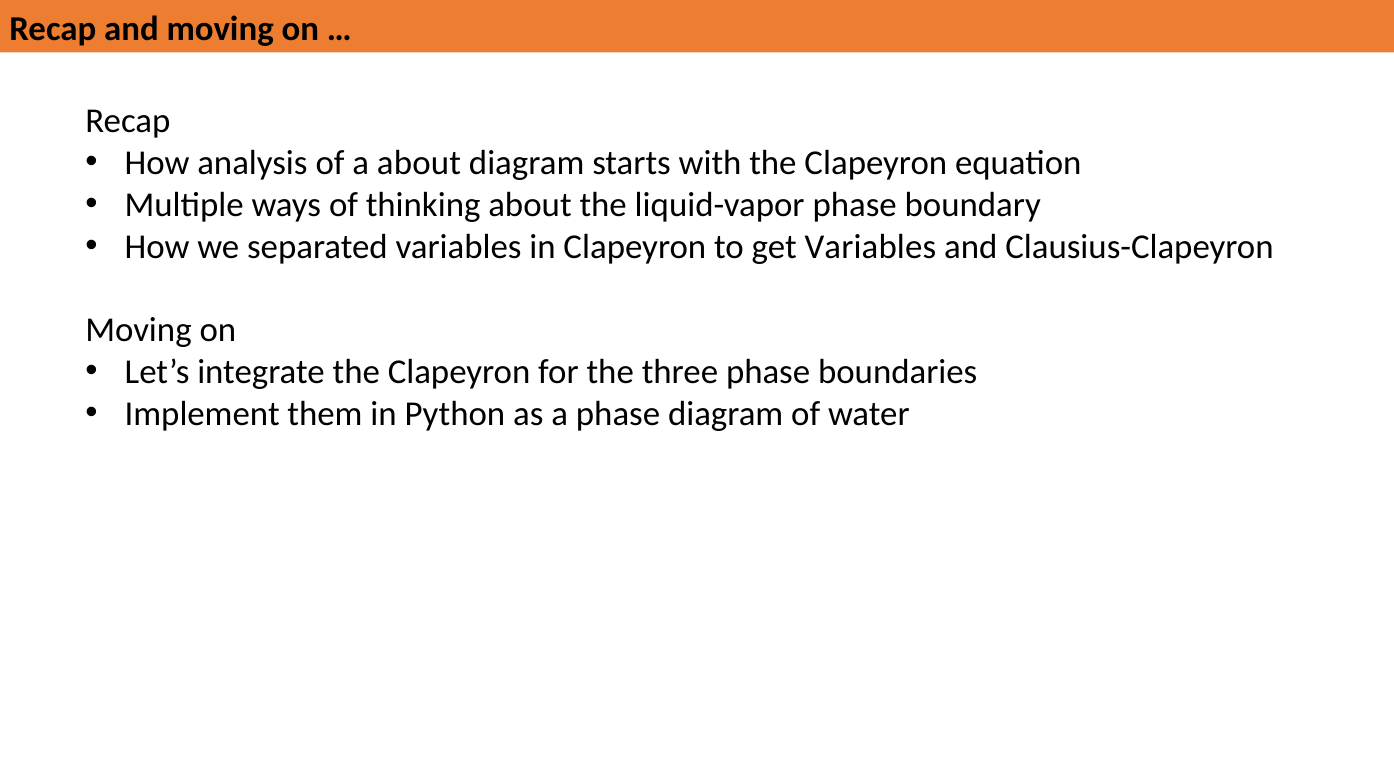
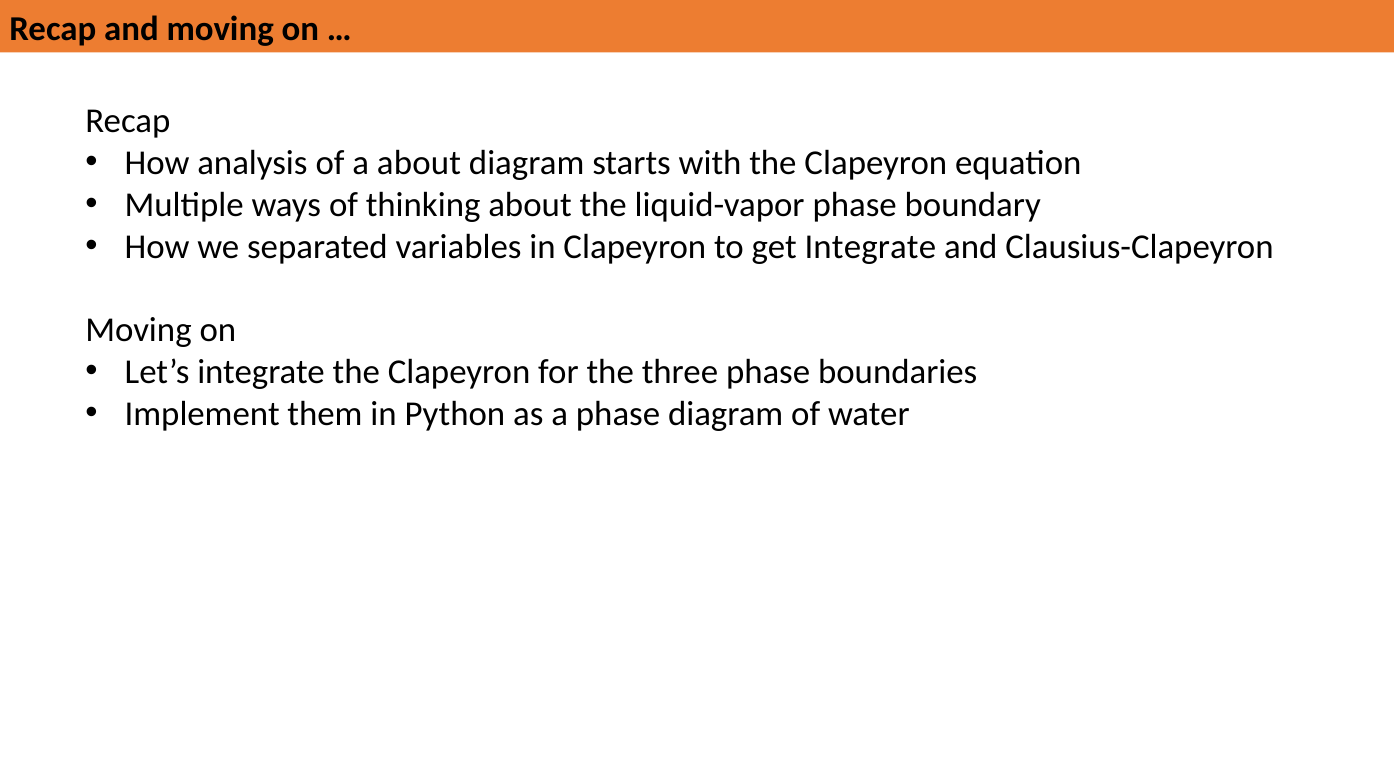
get Variables: Variables -> Integrate
